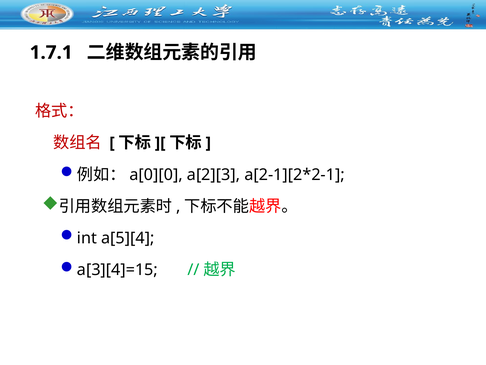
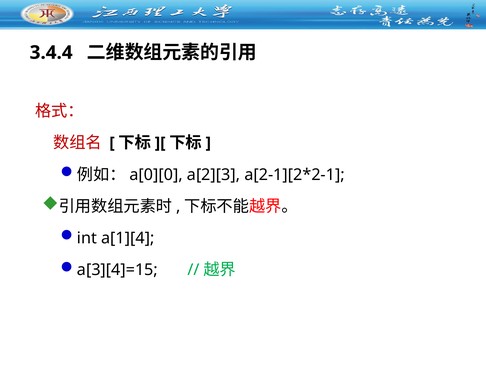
1.7.1: 1.7.1 -> 3.4.4
a[5][4: a[5][4 -> a[1][4
